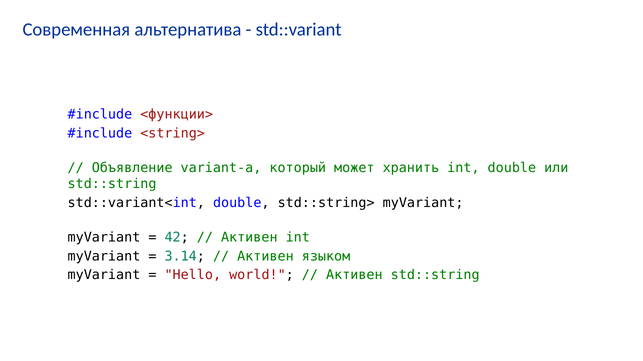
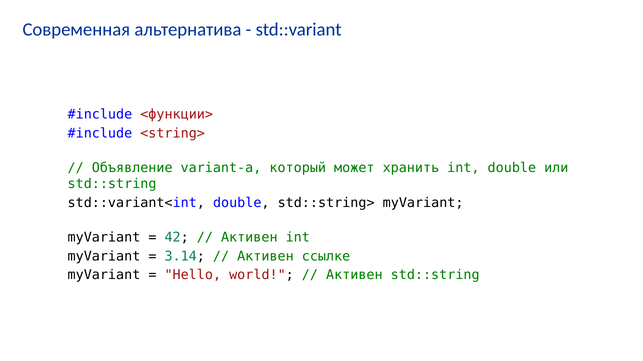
языком: языком -> ссылке
